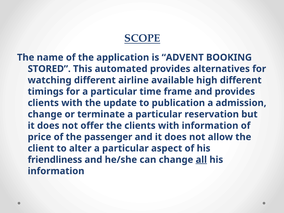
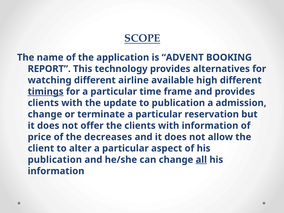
STORED: STORED -> REPORT
automated: automated -> technology
timings underline: none -> present
passenger: passenger -> decreases
friendliness at (55, 160): friendliness -> publication
